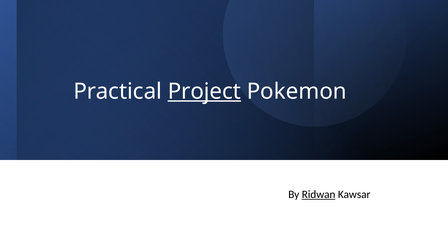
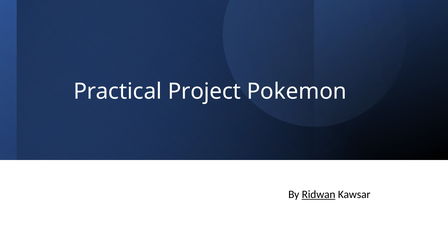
Project underline: present -> none
